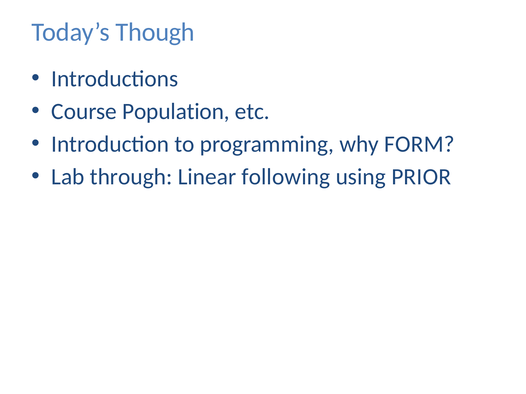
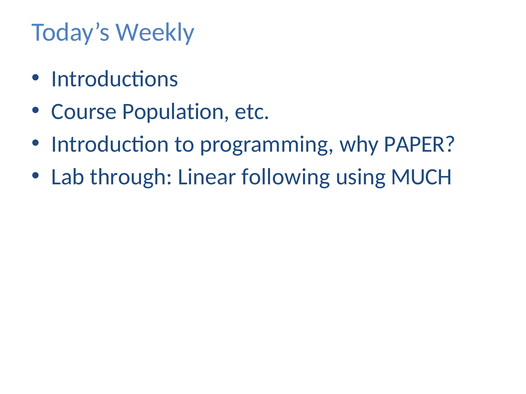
Though: Though -> Weekly
FORM: FORM -> PAPER
PRIOR: PRIOR -> MUCH
